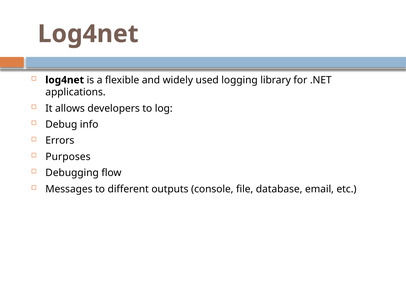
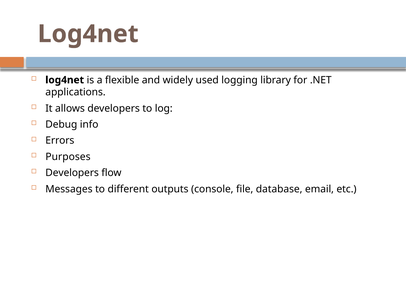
Debugging at (72, 173): Debugging -> Developers
